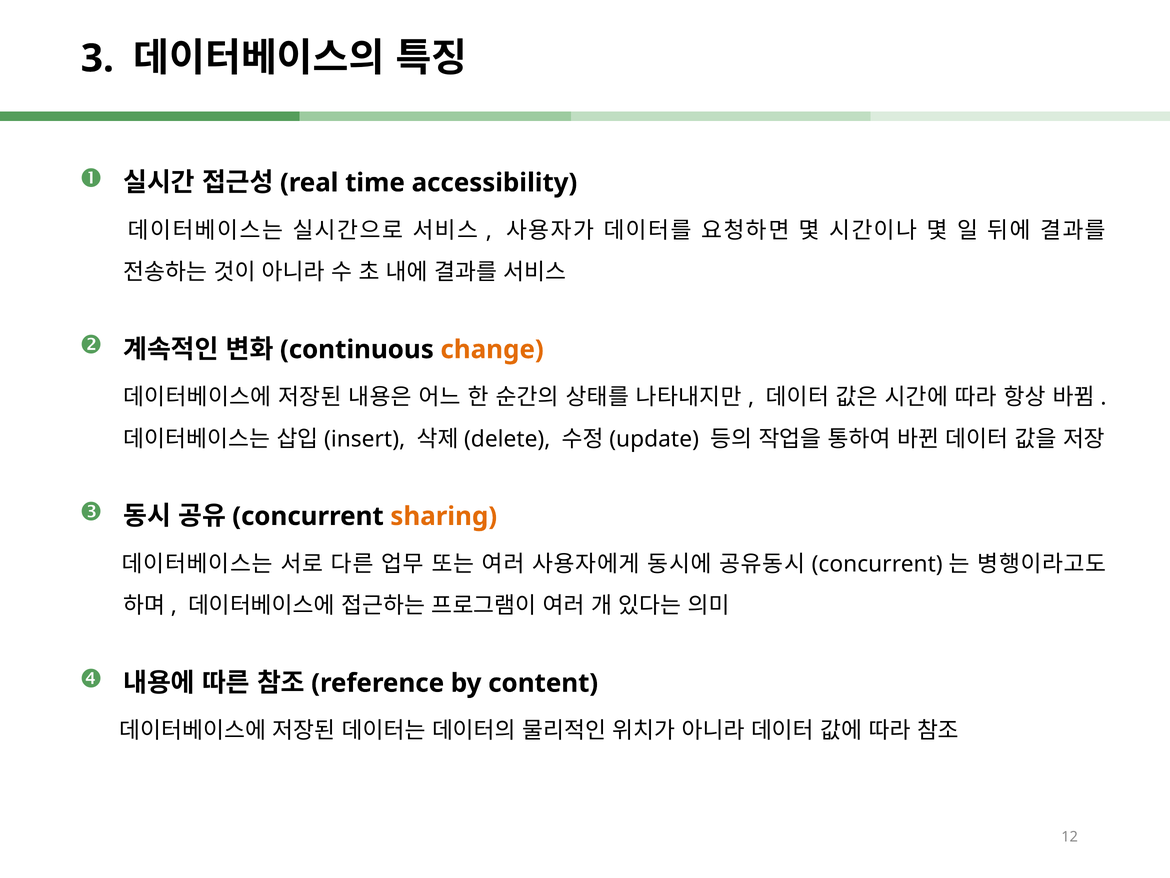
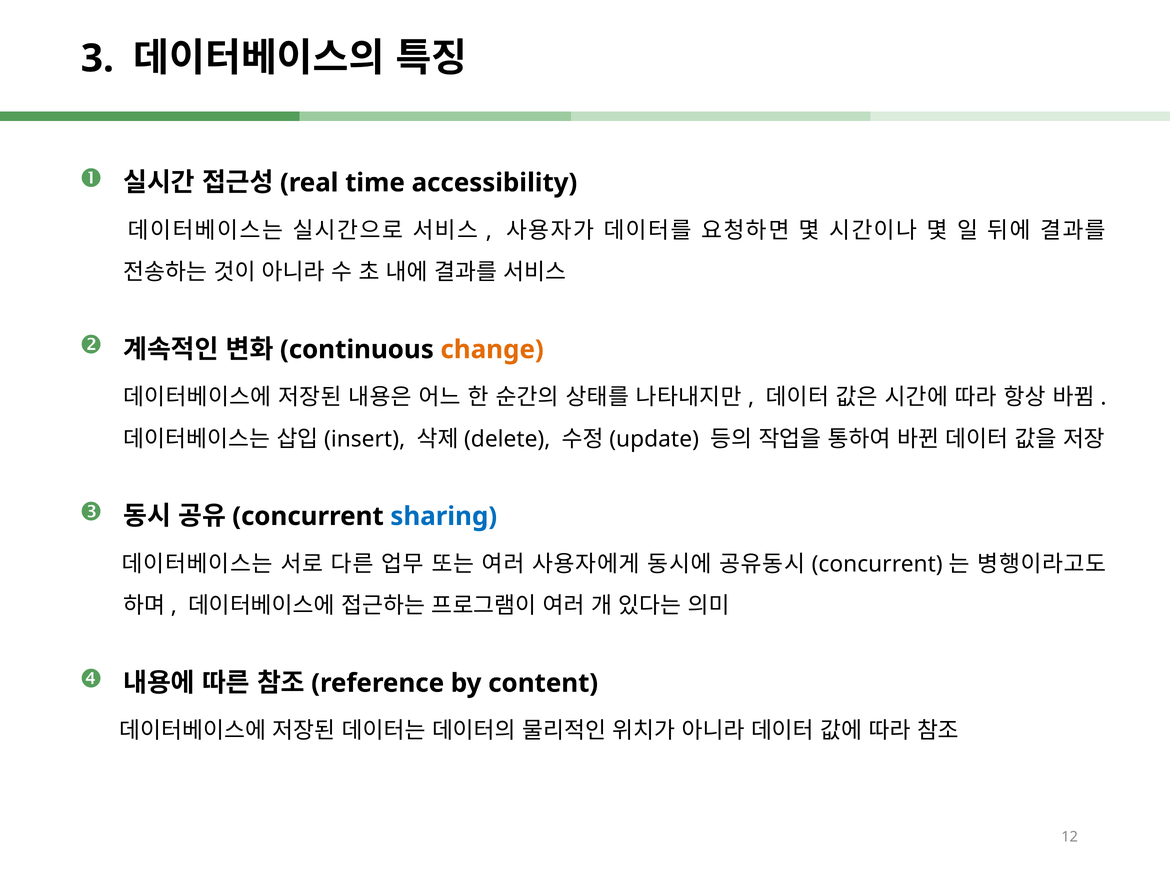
sharing colour: orange -> blue
